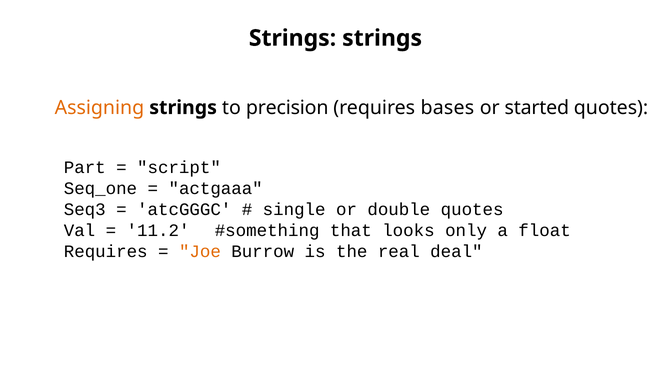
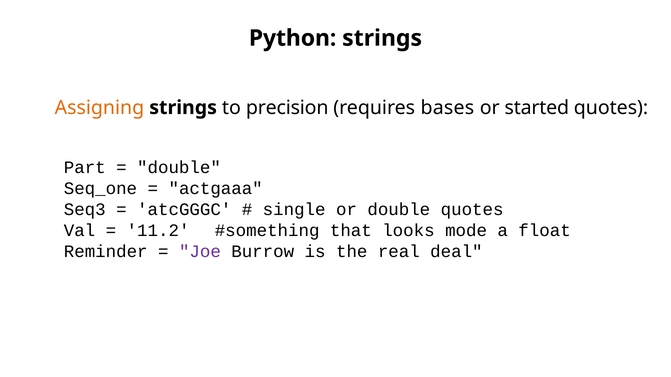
Strings at (293, 38): Strings -> Python
script at (179, 168): script -> double
only: only -> mode
Requires at (106, 252): Requires -> Reminder
Joe colour: orange -> purple
